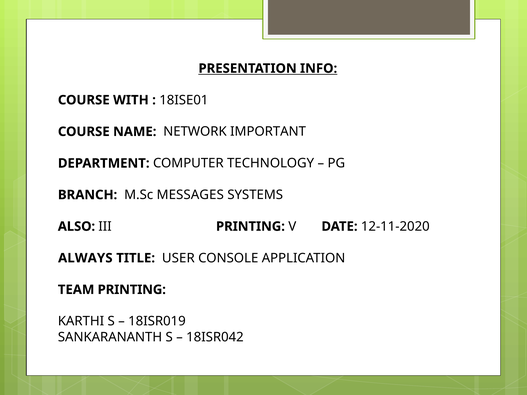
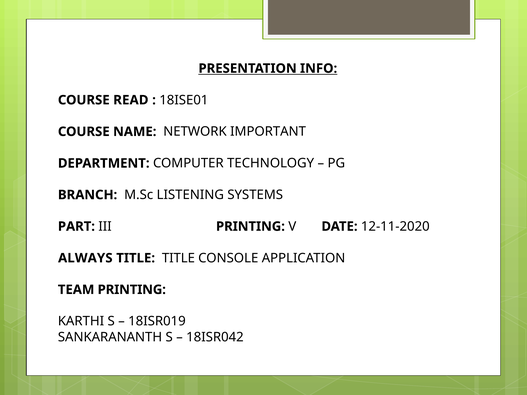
WITH: WITH -> READ
MESSAGES: MESSAGES -> LISTENING
ALSO: ALSO -> PART
TITLE USER: USER -> TITLE
